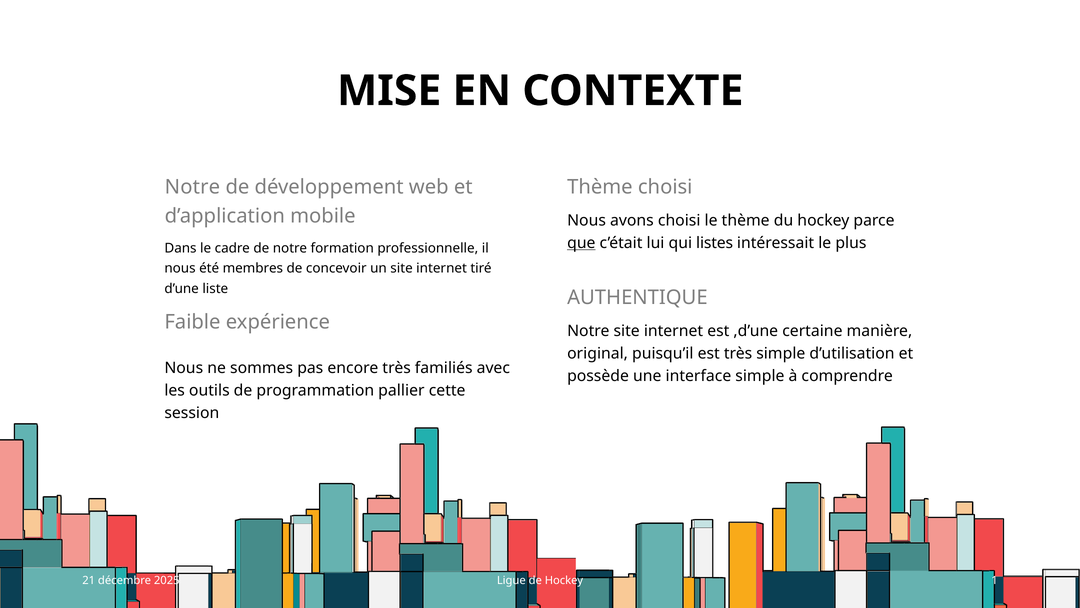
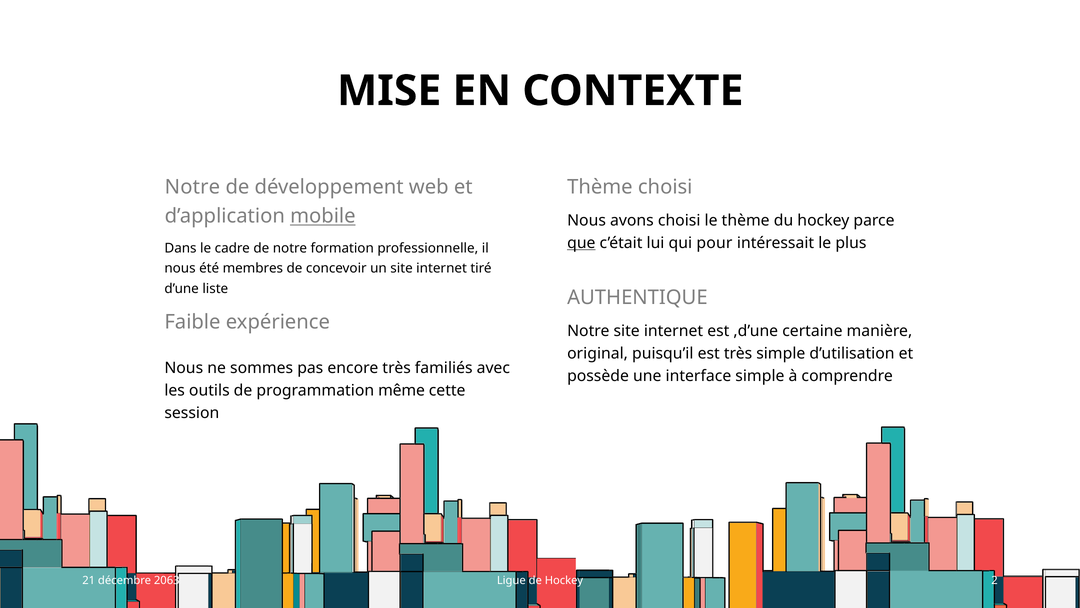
mobile underline: none -> present
listes: listes -> pour
pallier: pallier -> même
2025: 2025 -> 2063
1: 1 -> 2
